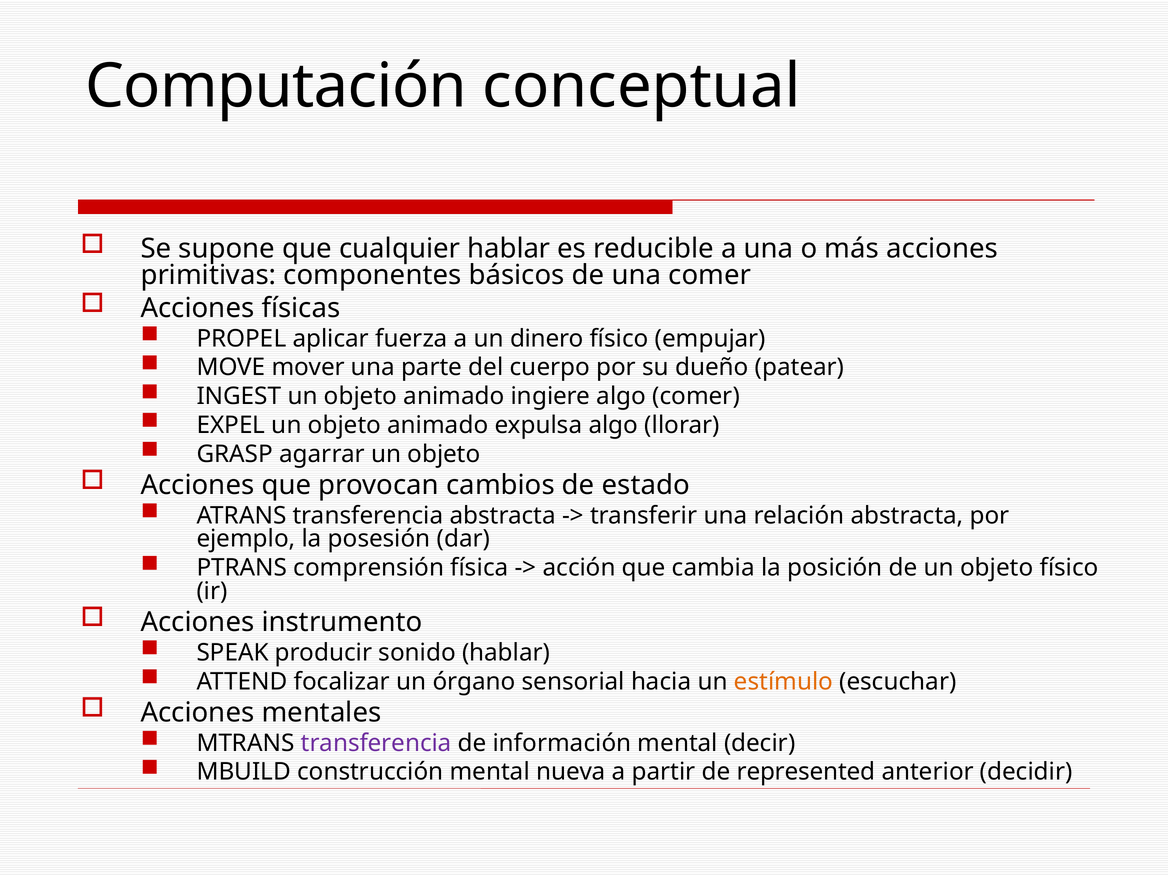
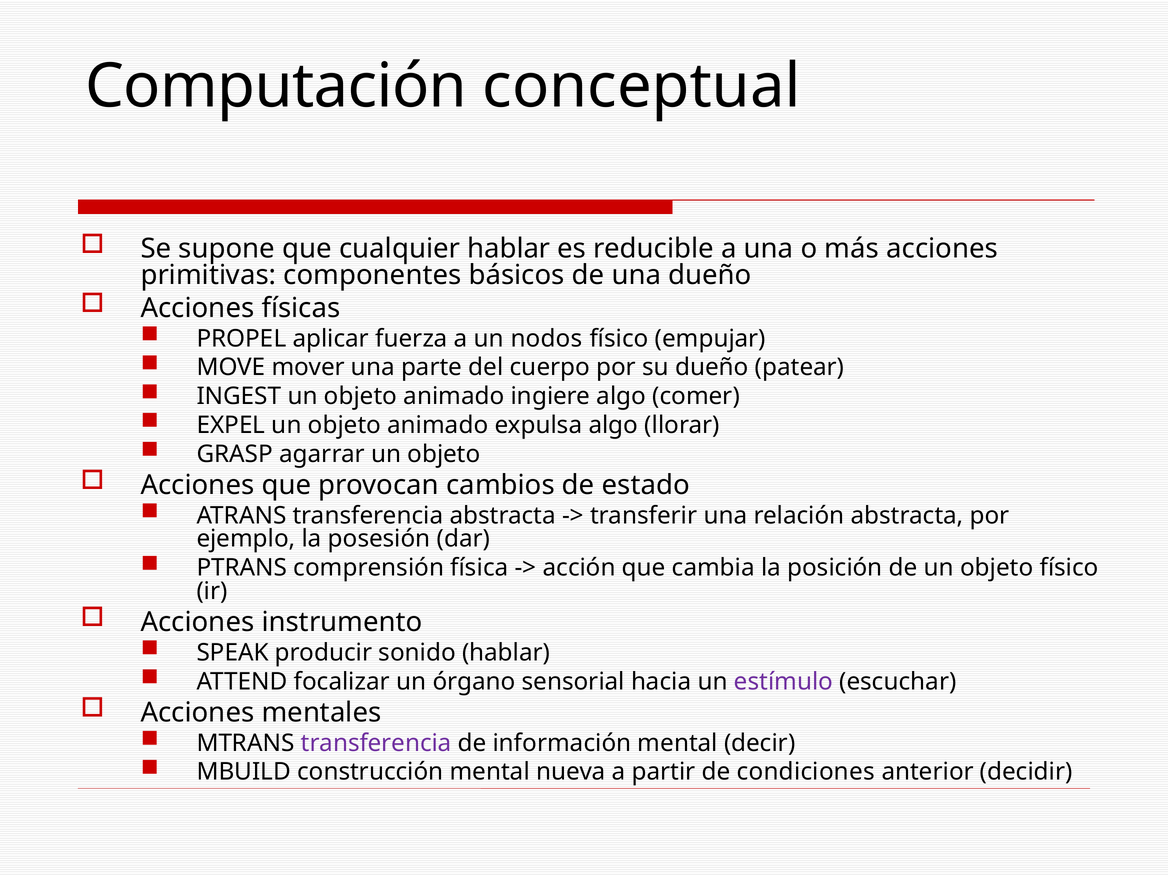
una comer: comer -> dueño
dinero: dinero -> nodos
estímulo colour: orange -> purple
represented: represented -> condiciones
